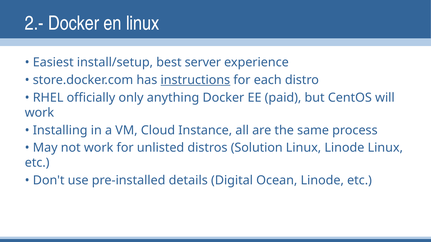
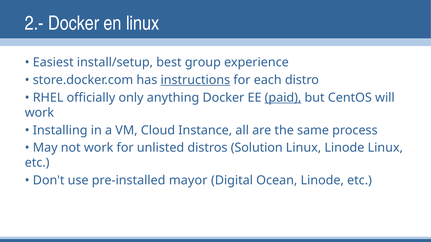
server: server -> group
paid underline: none -> present
details: details -> mayor
